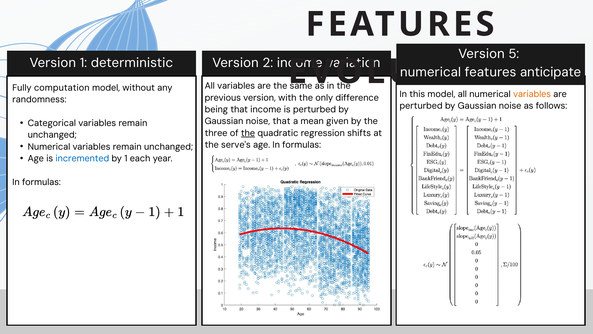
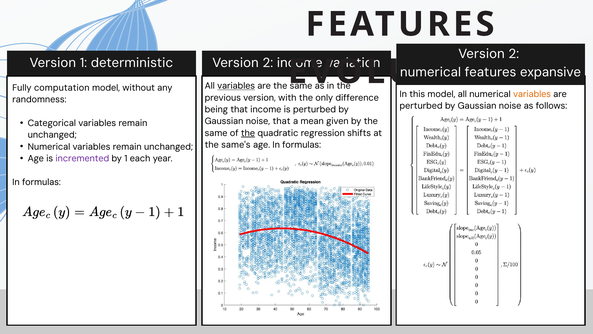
5 at (514, 54): 5 -> 2
anticipate: anticipate -> expansive
variables at (236, 86) underline: none -> present
three at (216, 133): three -> same
serve's: serve's -> same's
incremented colour: blue -> purple
